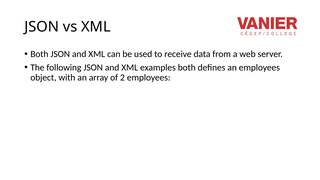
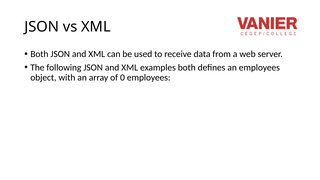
2: 2 -> 0
